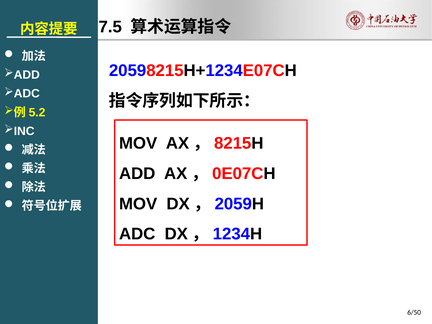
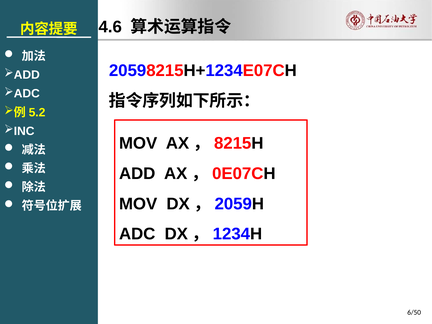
7.5: 7.5 -> 4.6
